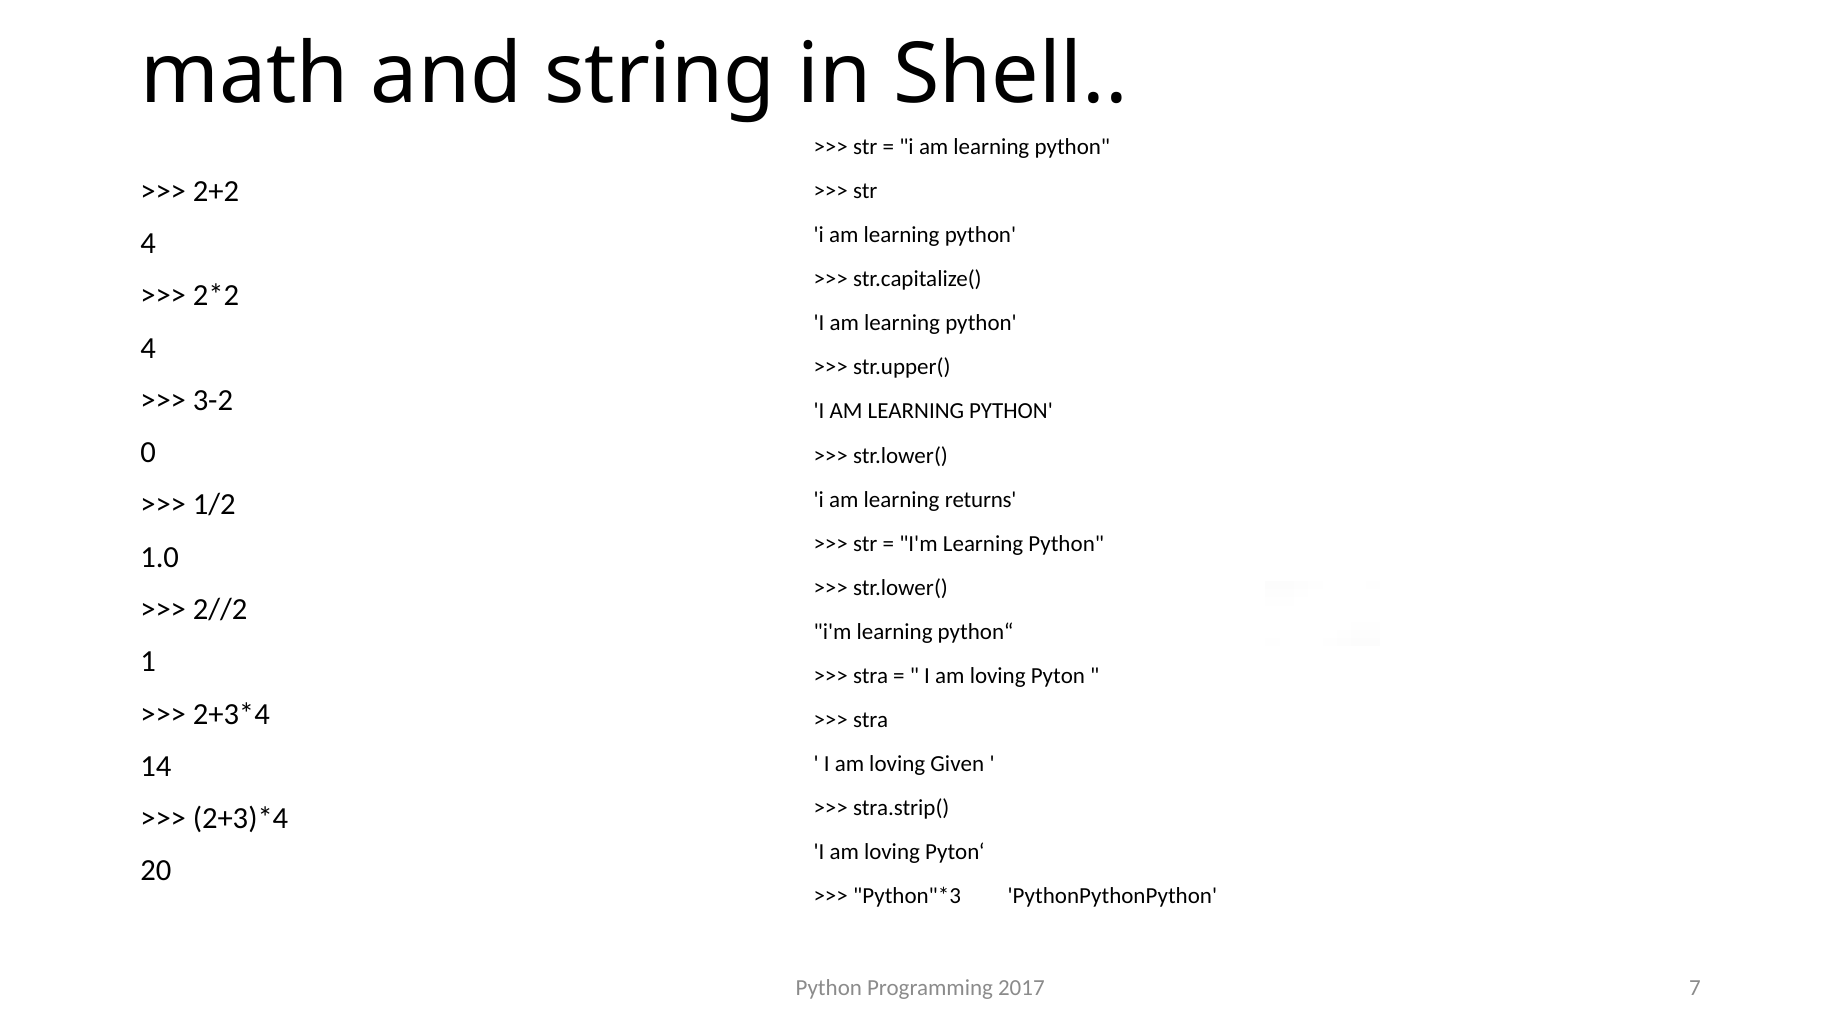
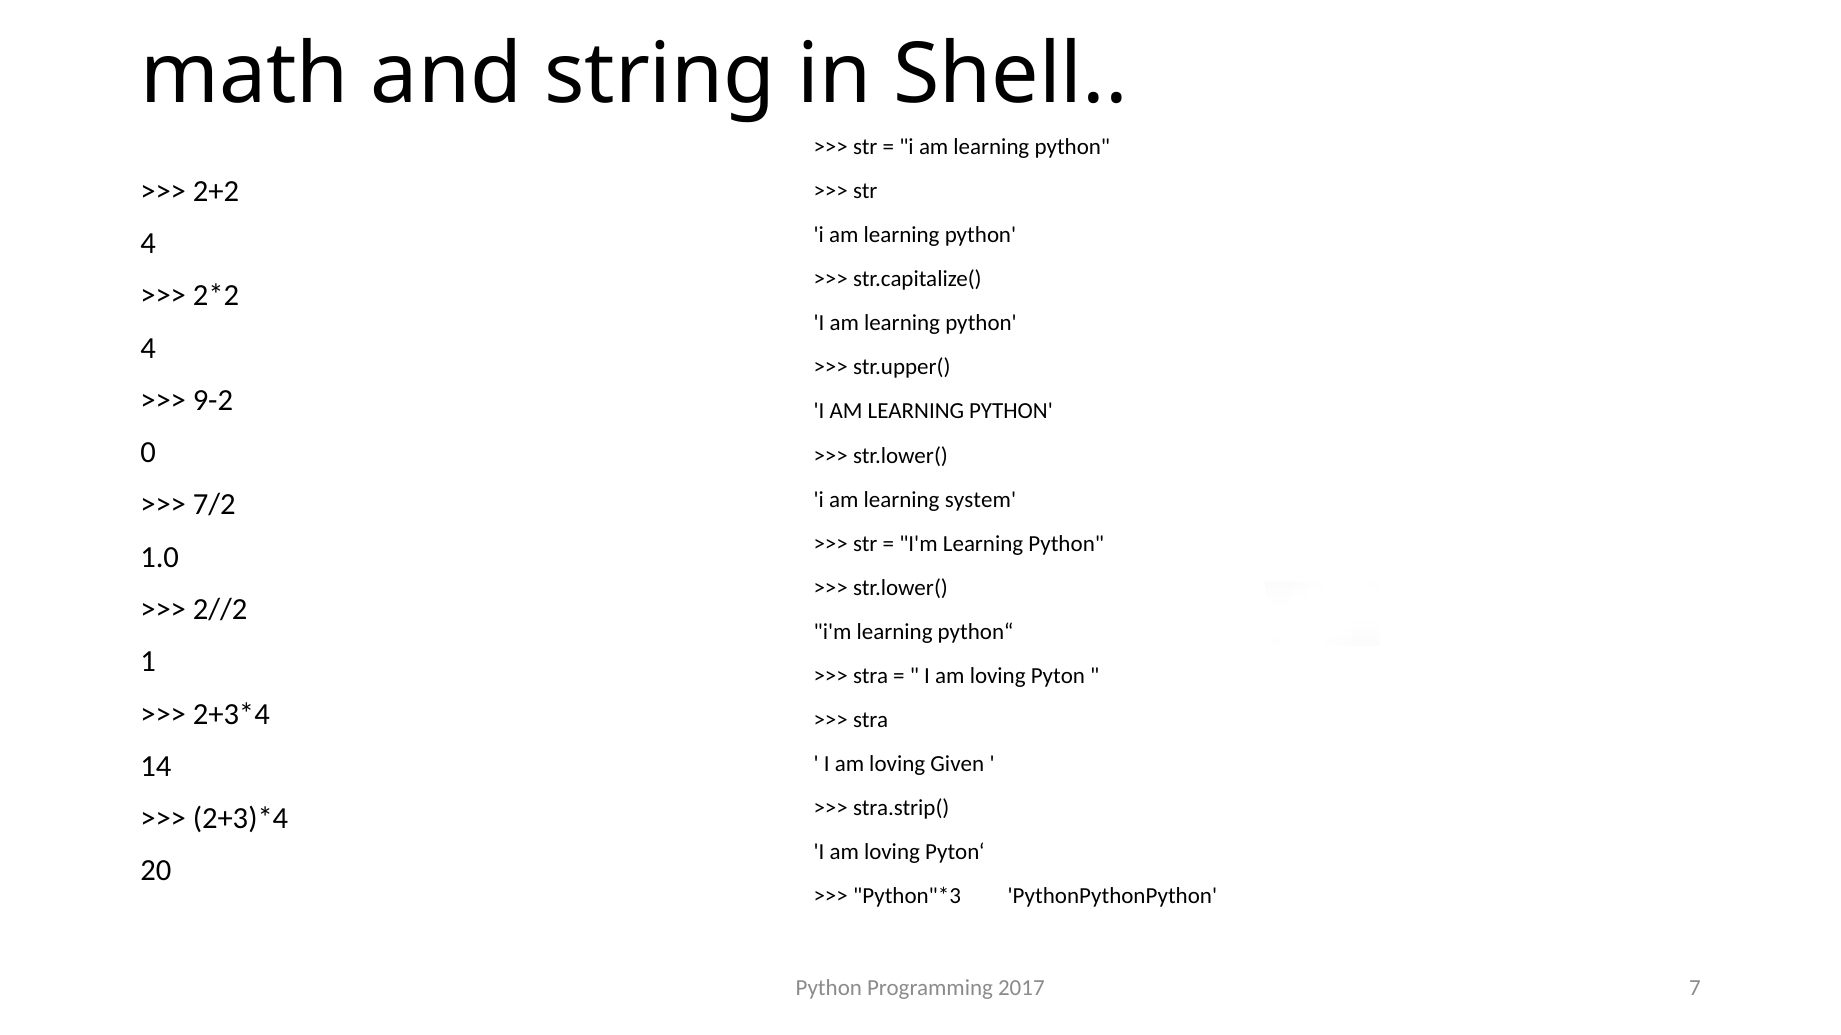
3-2: 3-2 -> 9-2
returns: returns -> system
1/2: 1/2 -> 7/2
